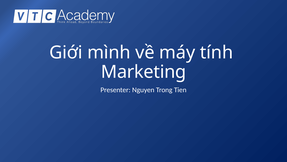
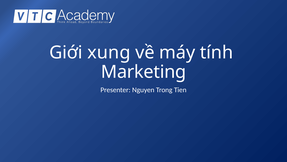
mình: mình -> xung
